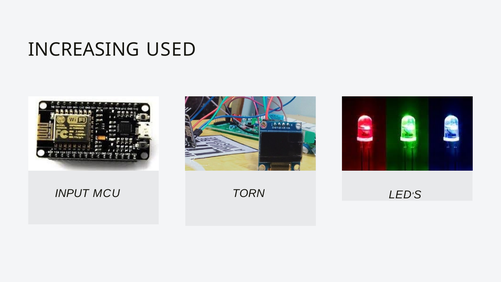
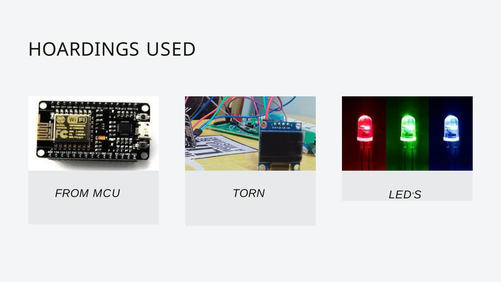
INCREASING: INCREASING -> HOARDINGS
INPUT: INPUT -> FROM
